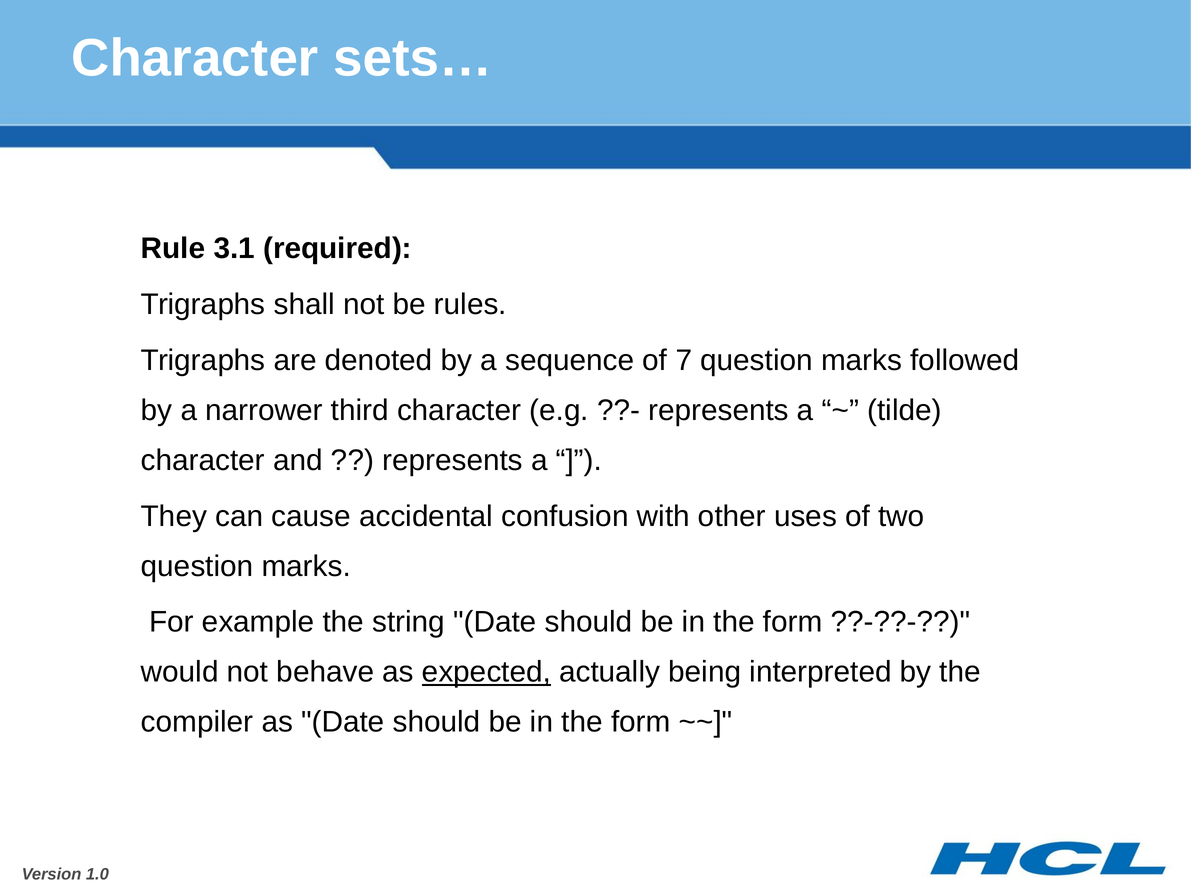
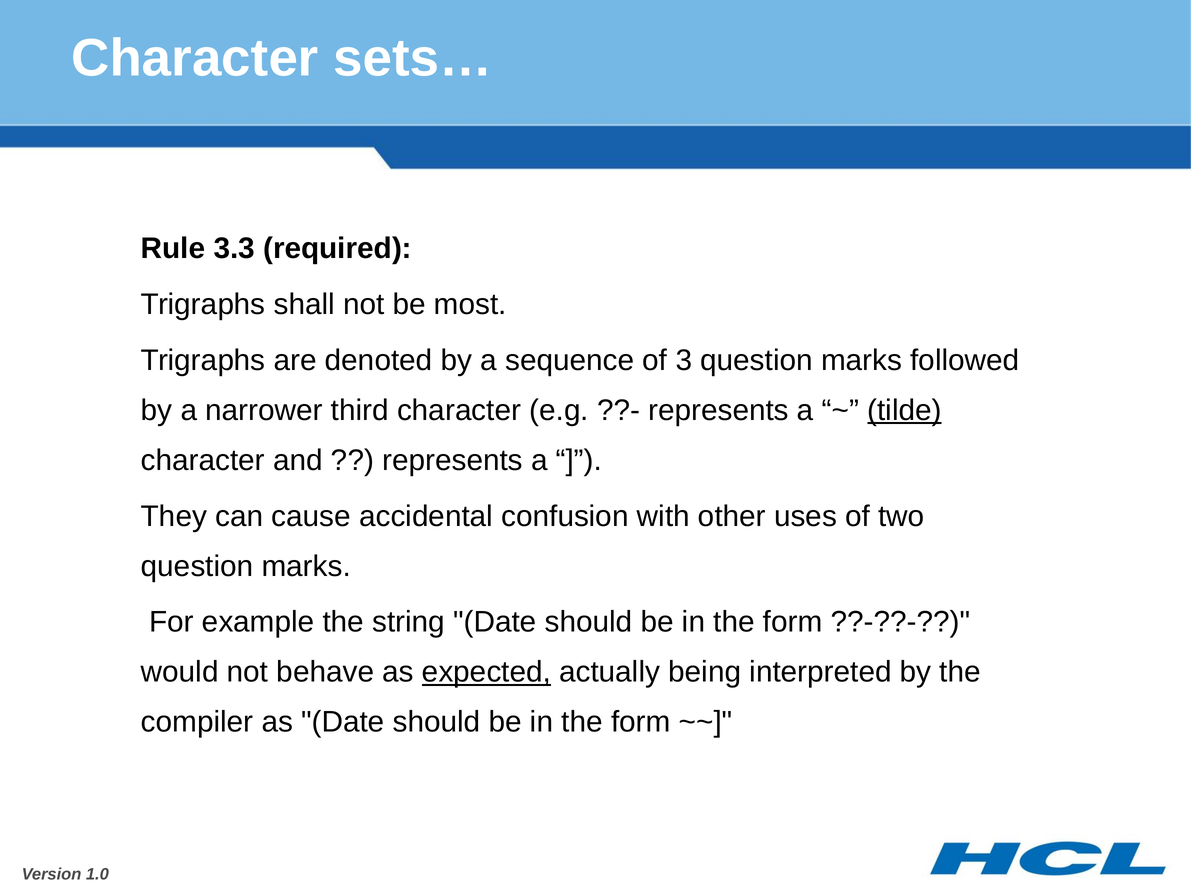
3.1: 3.1 -> 3.3
rules: rules -> most
7: 7 -> 3
tilde underline: none -> present
